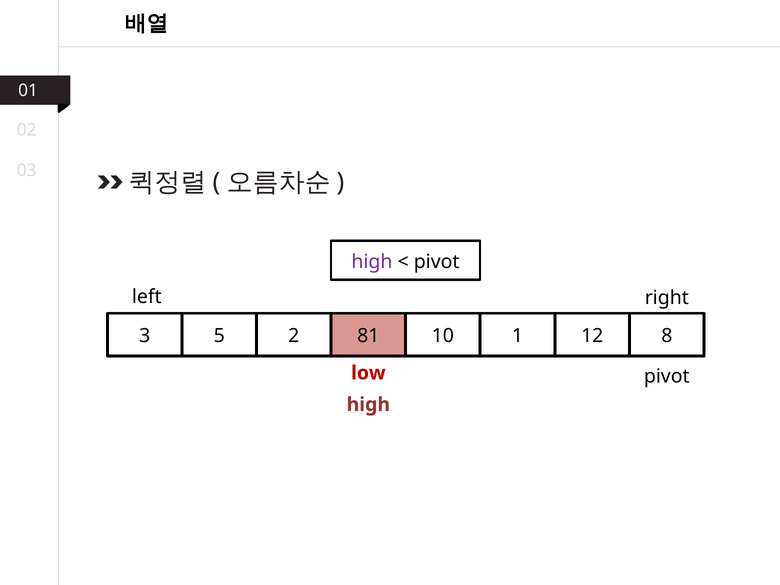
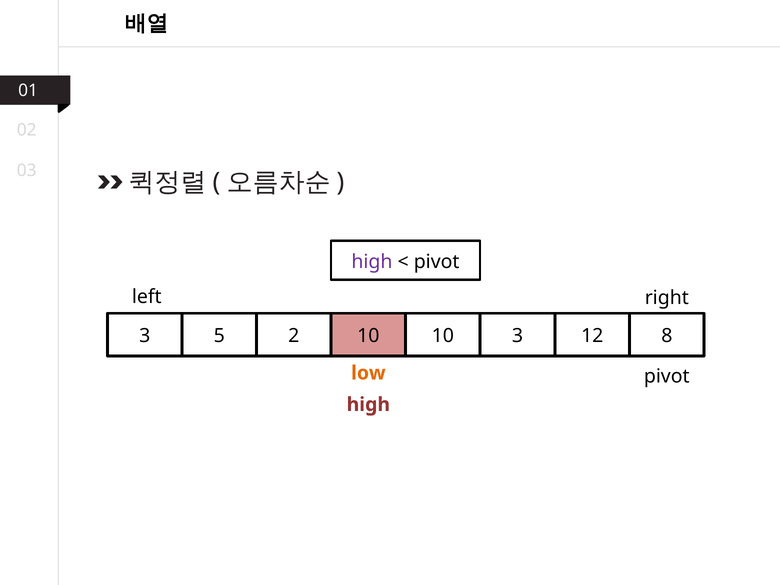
2 81: 81 -> 10
10 1: 1 -> 3
low colour: red -> orange
